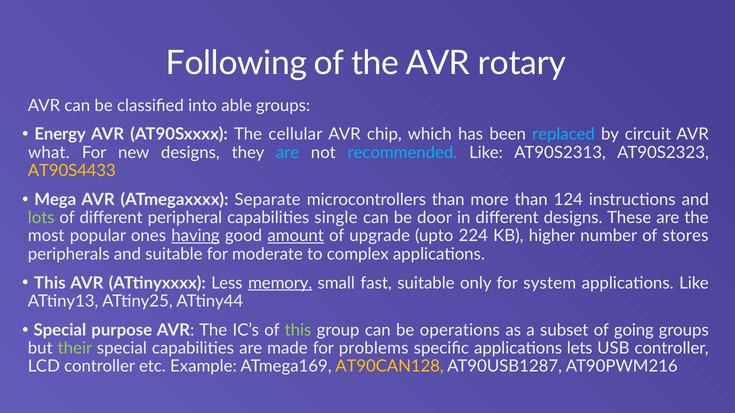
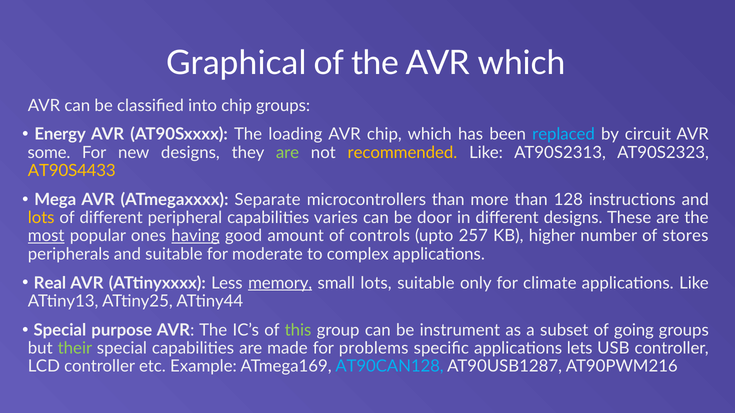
Following: Following -> Graphical
AVR rotary: rotary -> which
into able: able -> chip
cellular: cellular -> loading
what: what -> some
are at (288, 153) colour: light blue -> light green
recommended colour: light blue -> yellow
124: 124 -> 128
lots at (41, 218) colour: light green -> yellow
single: single -> varies
most underline: none -> present
amount underline: present -> none
upgrade: upgrade -> controls
224: 224 -> 257
This at (50, 283): This -> Real
small fast: fast -> lots
system: system -> climate
operations: operations -> instrument
AT90CAN128 colour: yellow -> light blue
